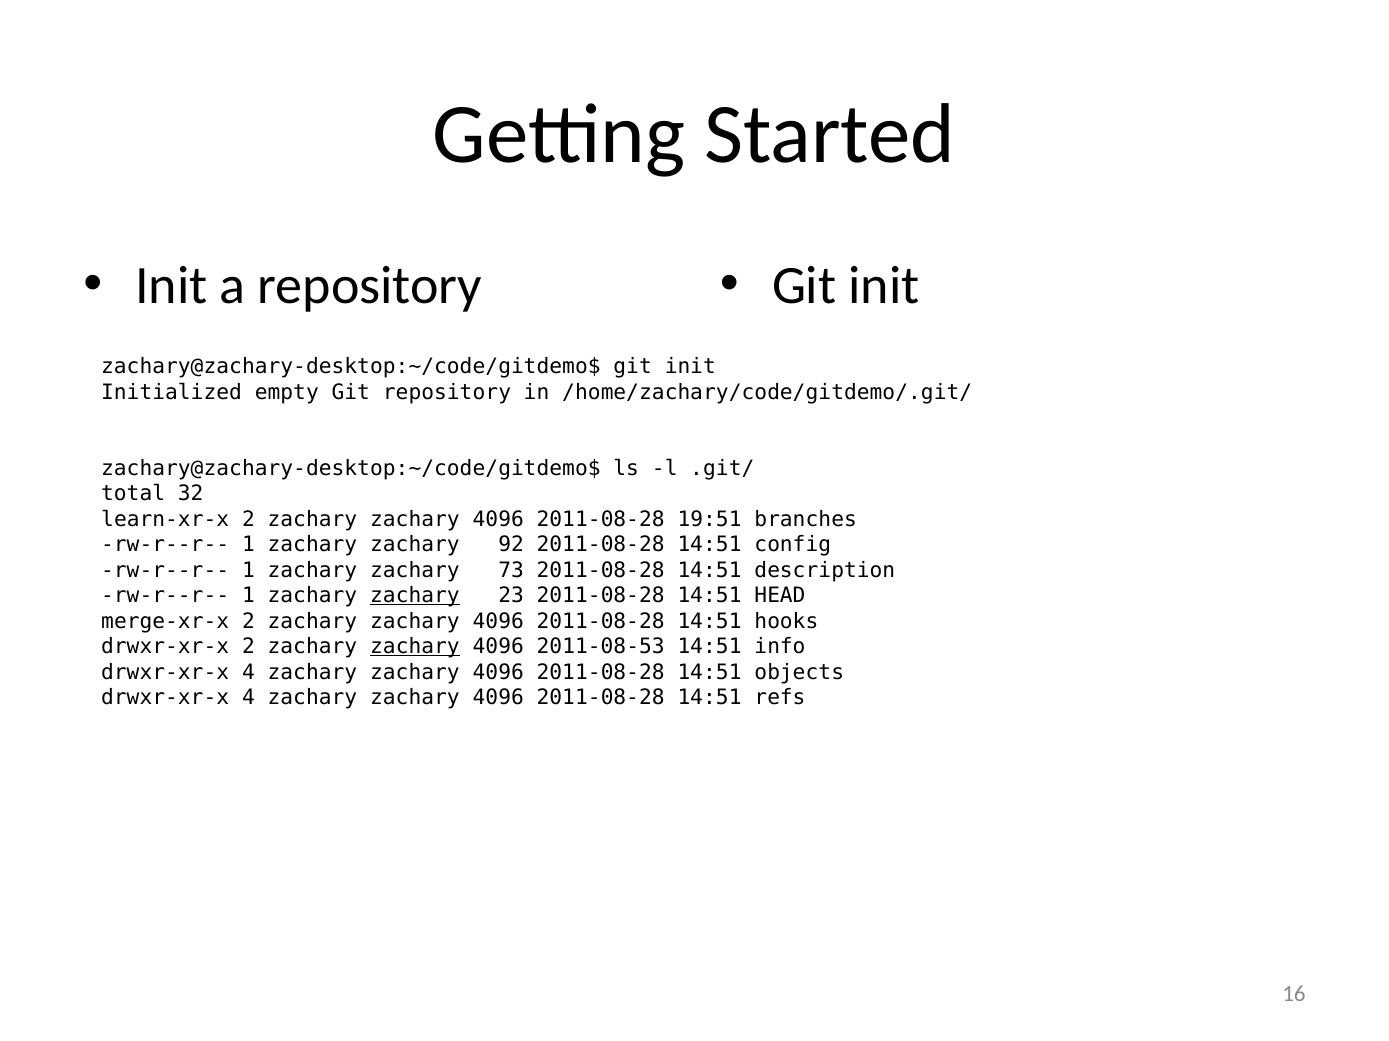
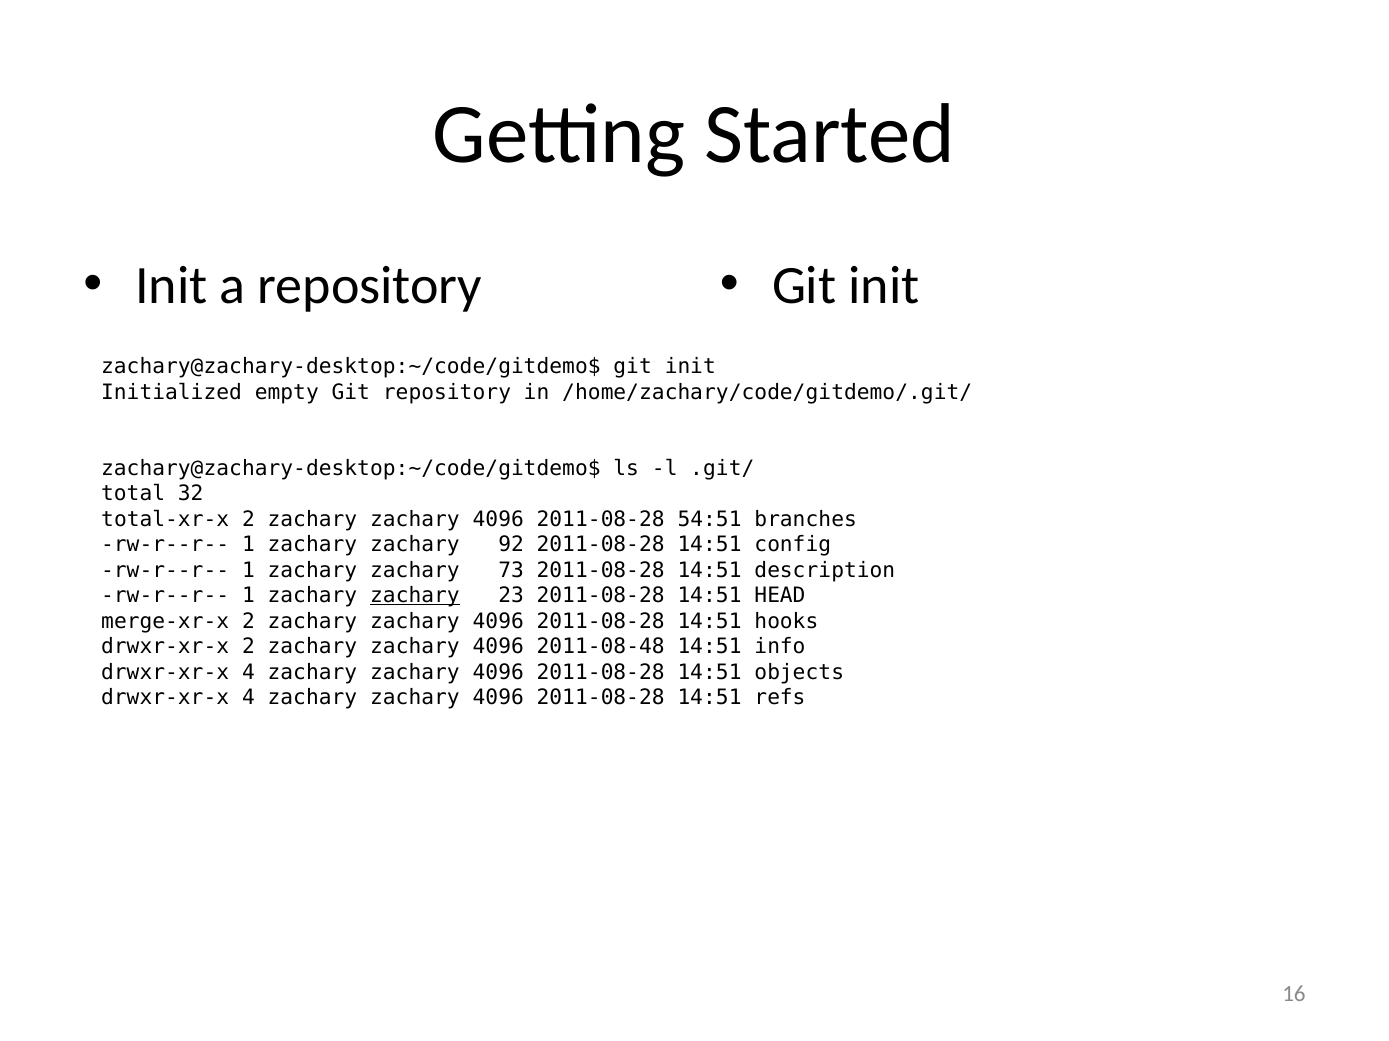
learn-xr-x: learn-xr-x -> total-xr-x
19:51: 19:51 -> 54:51
zachary at (415, 647) underline: present -> none
2011-08-53: 2011-08-53 -> 2011-08-48
